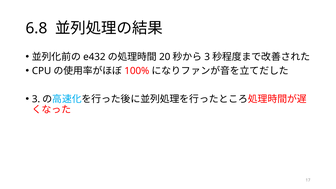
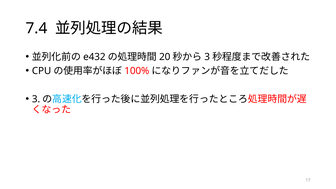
6.8: 6.8 -> 7.4
